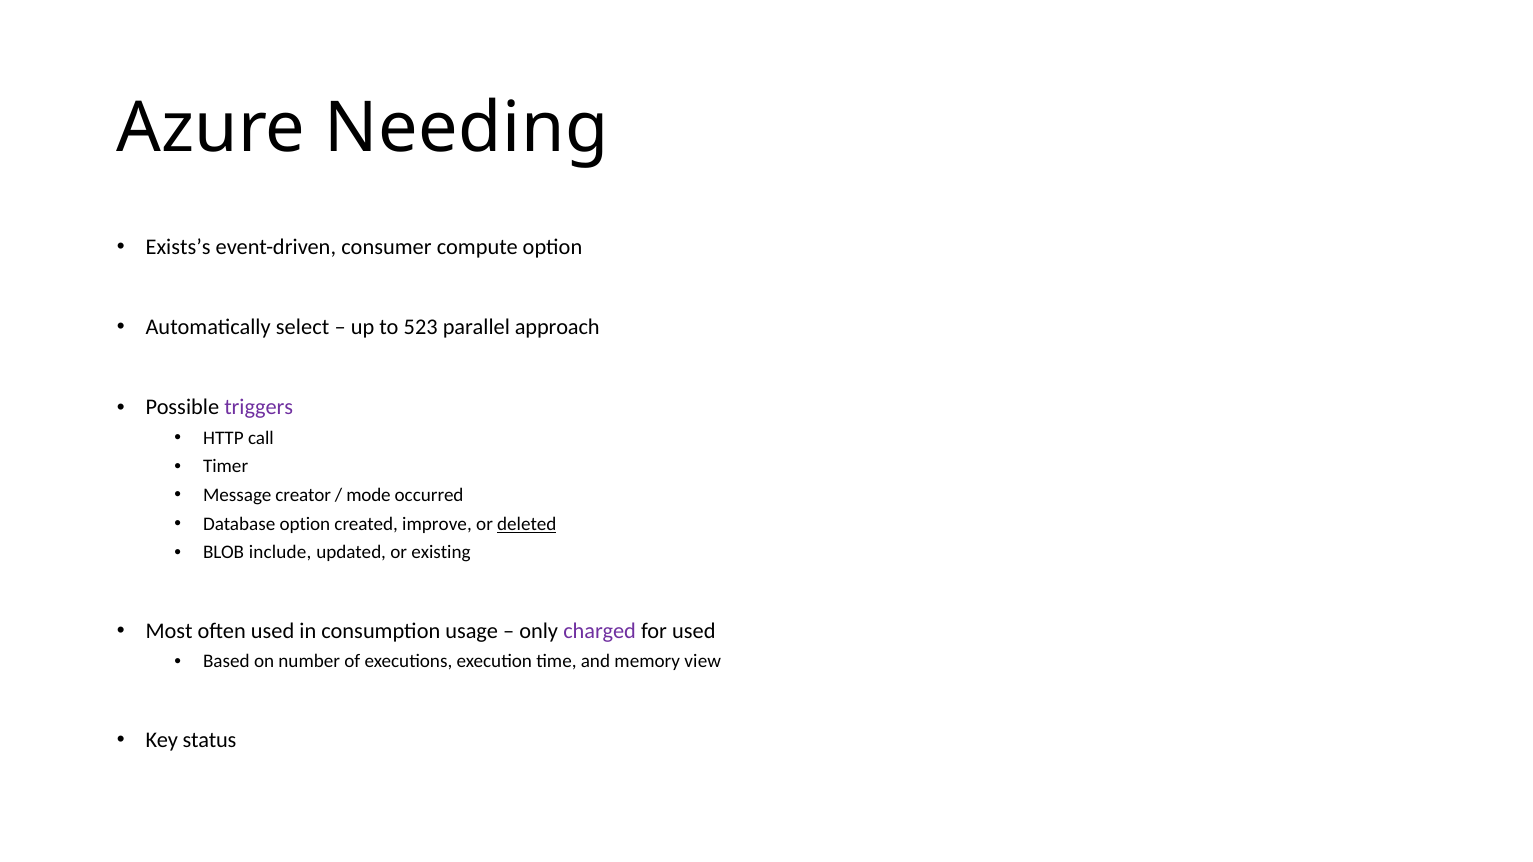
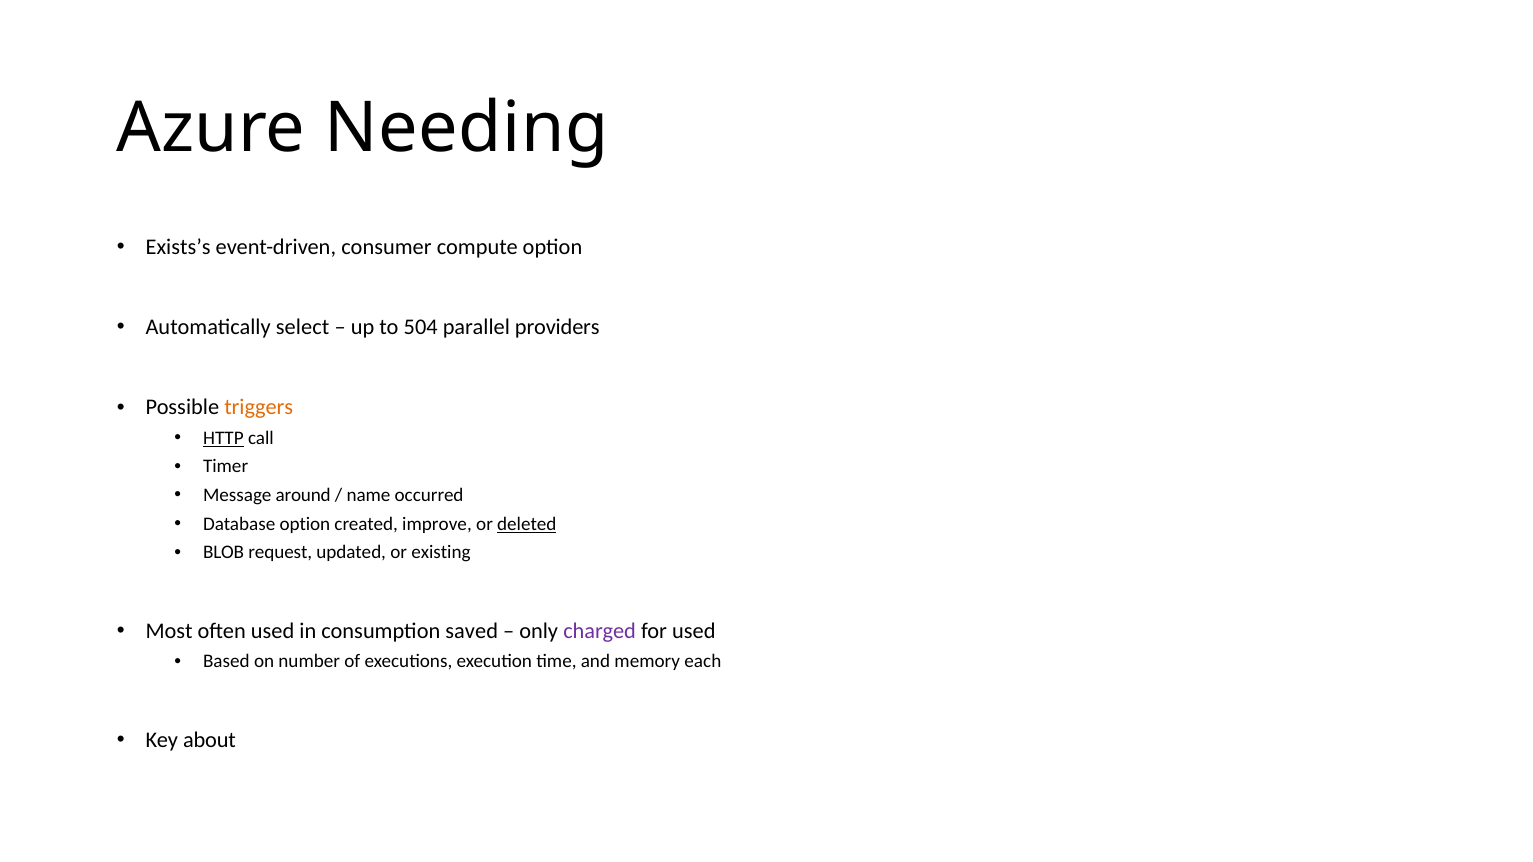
523: 523 -> 504
approach: approach -> providers
triggers colour: purple -> orange
HTTP underline: none -> present
creator: creator -> around
mode: mode -> name
include: include -> request
usage: usage -> saved
view: view -> each
status: status -> about
